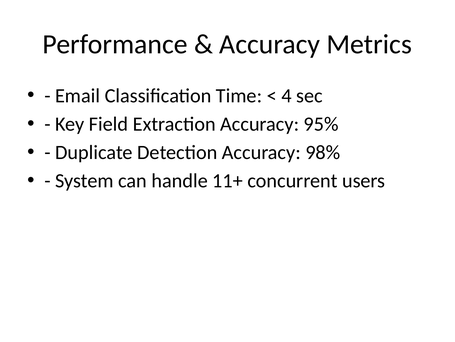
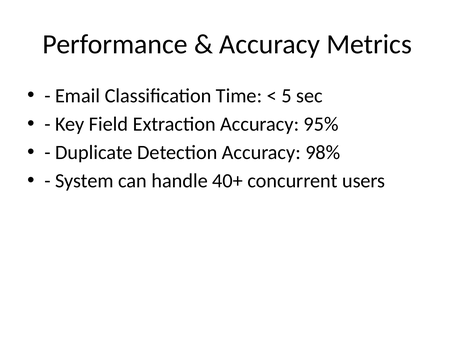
4: 4 -> 5
11+: 11+ -> 40+
